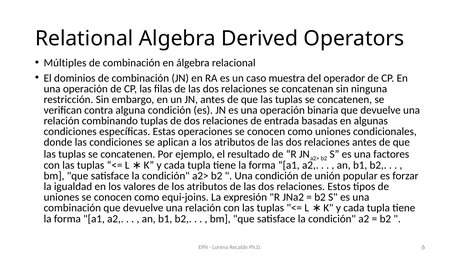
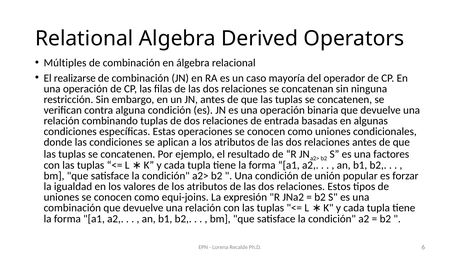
dominios: dominios -> realizarse
muestra: muestra -> mayoría
